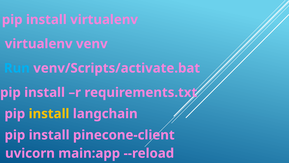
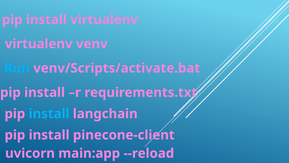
install at (49, 113) colour: yellow -> light blue
